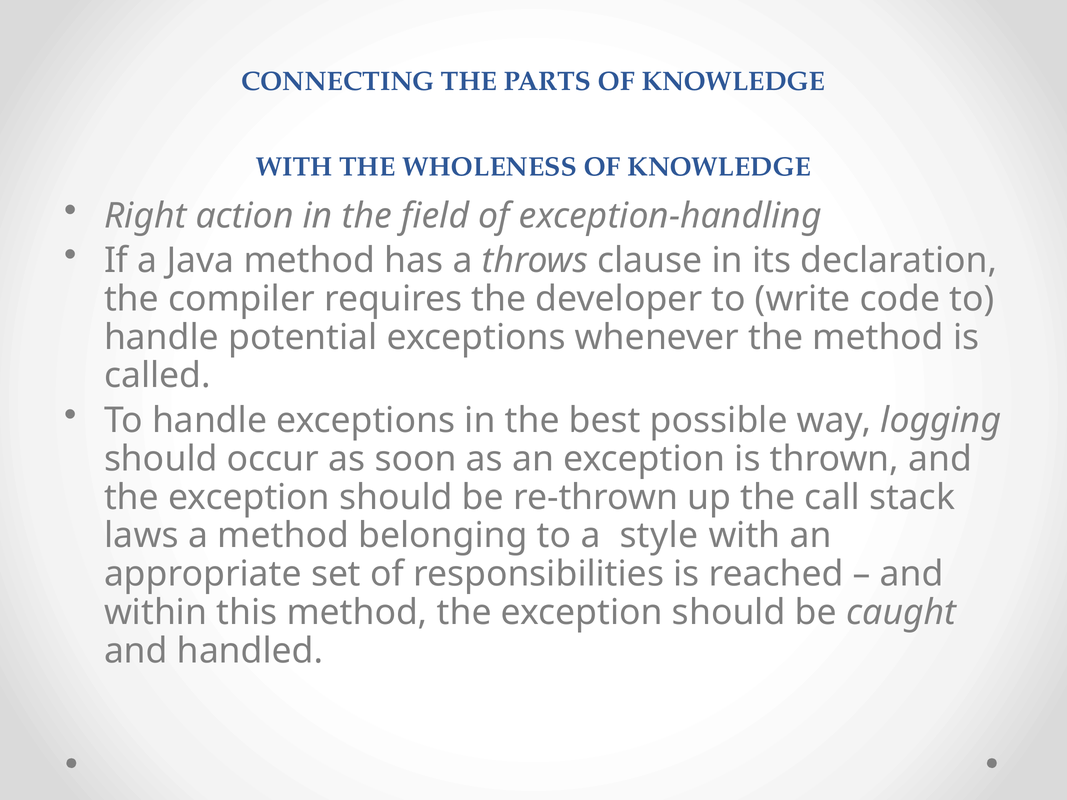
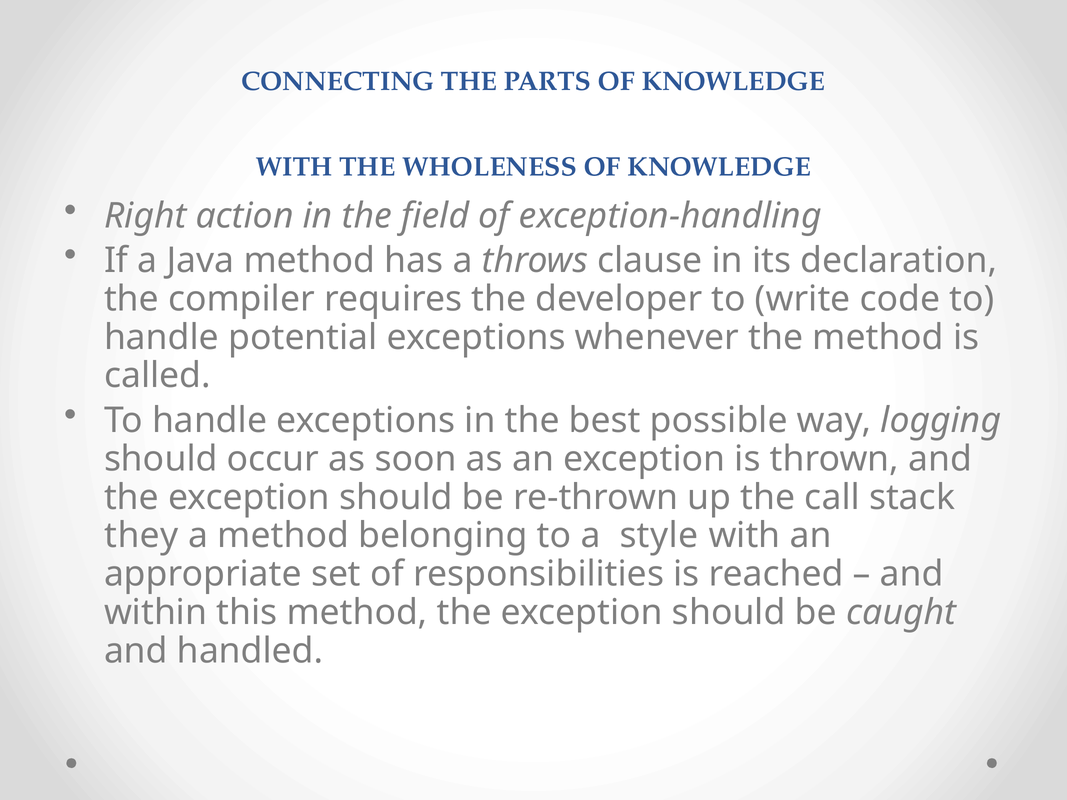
laws: laws -> they
